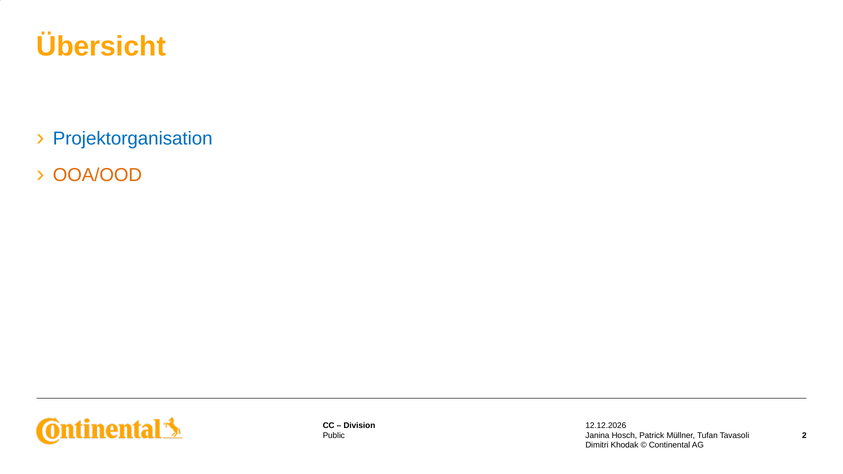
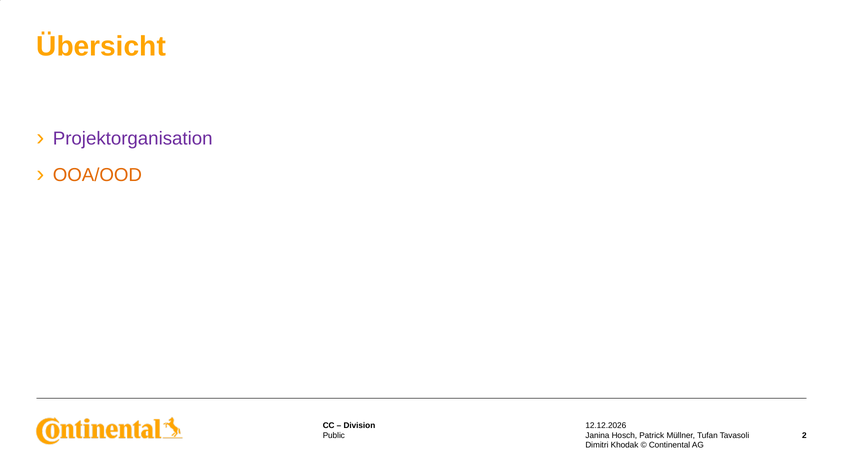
Projektorganisation colour: blue -> purple
